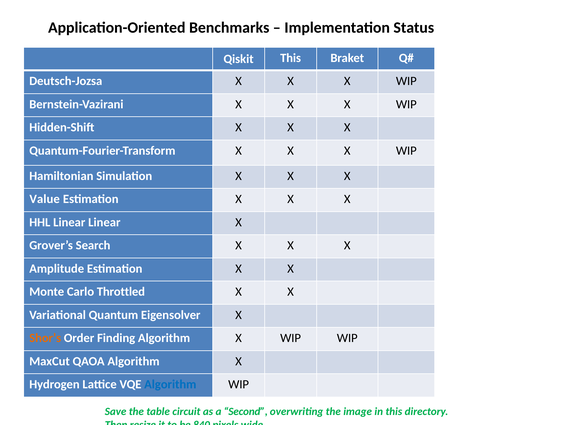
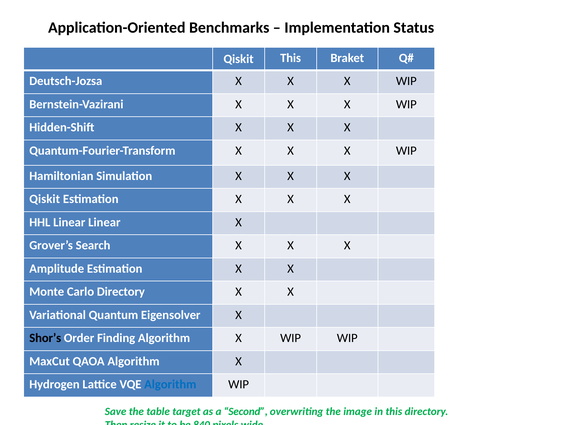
Value at (45, 199): Value -> Qiskit
Carlo Throttled: Throttled -> Directory
Shor’s colour: orange -> black
circuit: circuit -> target
